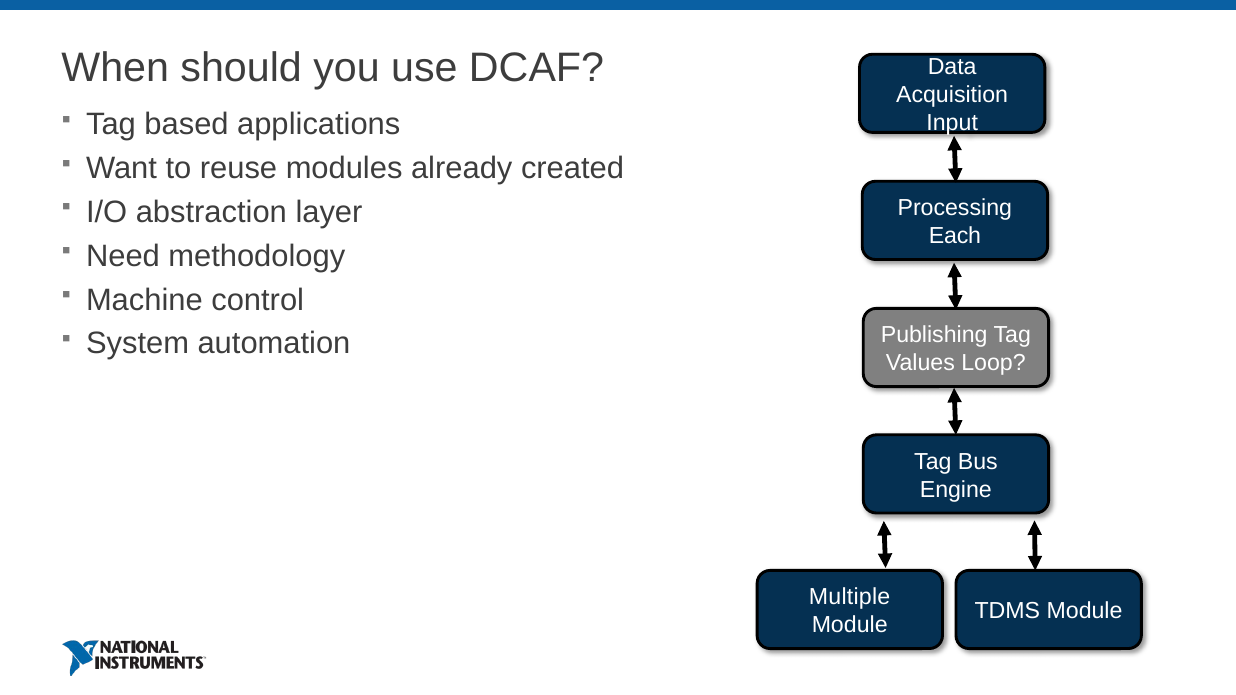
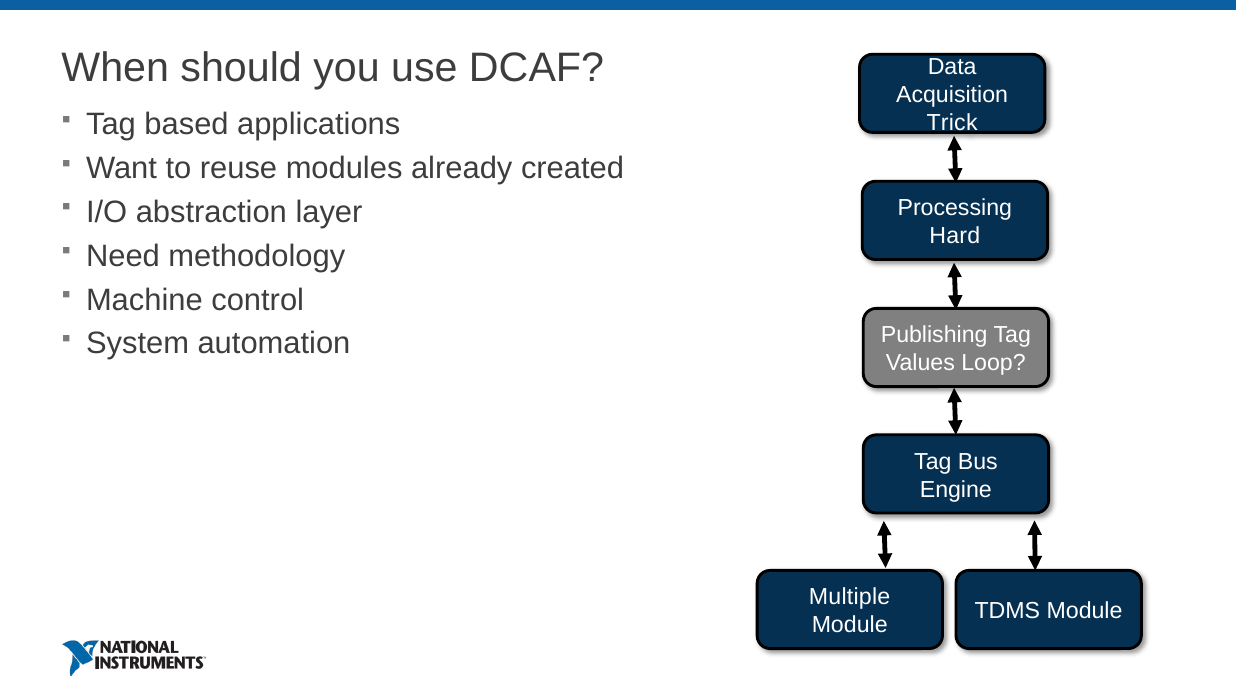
Input: Input -> Trick
Each: Each -> Hard
